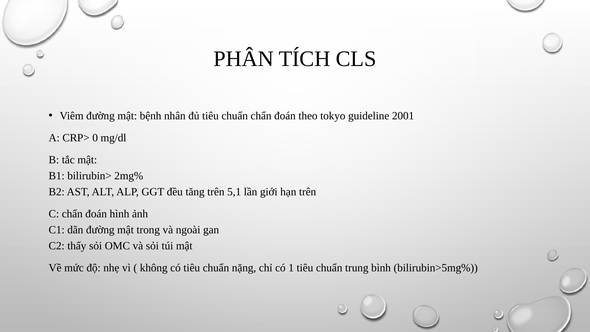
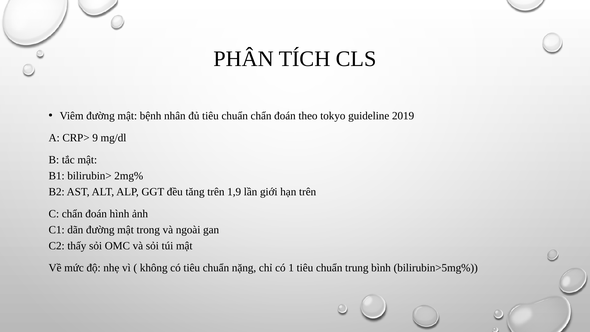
2001: 2001 -> 2019
0: 0 -> 9
5,1: 5,1 -> 1,9
